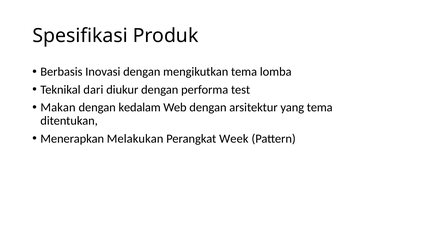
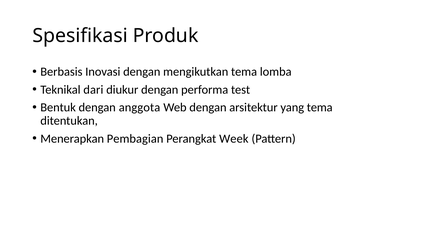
Makan: Makan -> Bentuk
kedalam: kedalam -> anggota
Melakukan: Melakukan -> Pembagian
